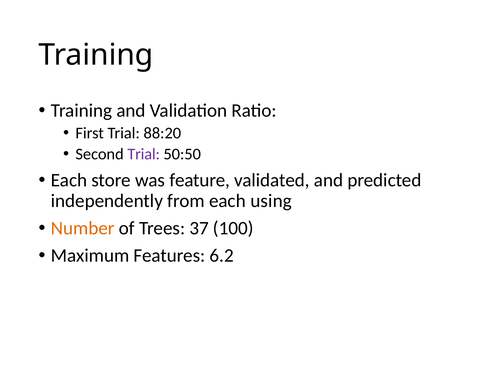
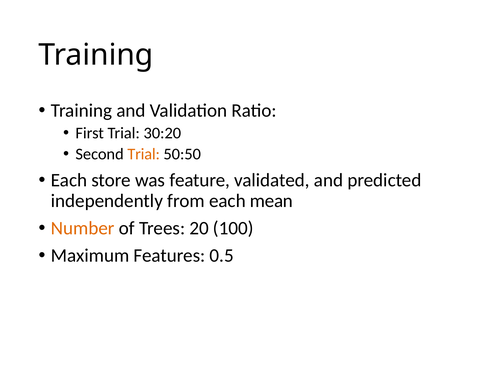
88:20: 88:20 -> 30:20
Trial at (144, 154) colour: purple -> orange
using: using -> mean
37: 37 -> 20
6.2: 6.2 -> 0.5
